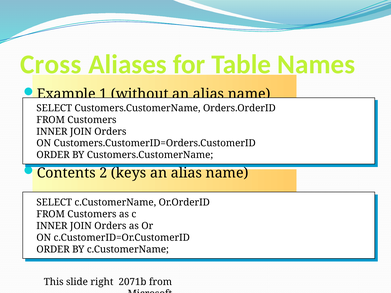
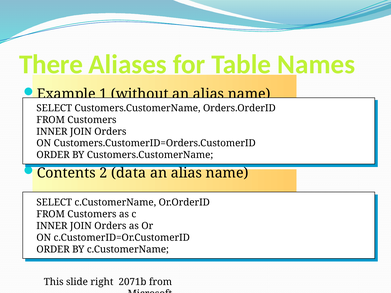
Cross: Cross -> There
keys: keys -> data
